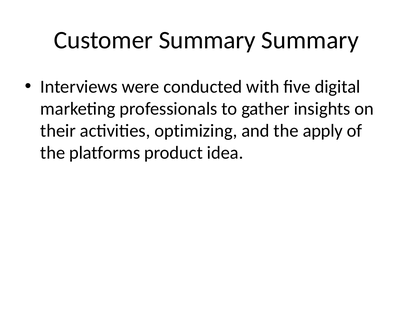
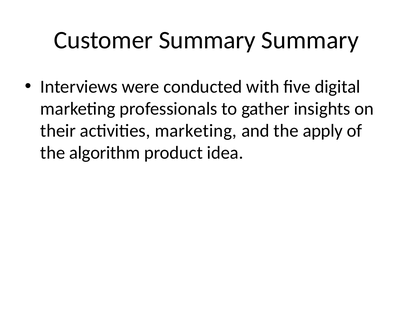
activities optimizing: optimizing -> marketing
platforms: platforms -> algorithm
